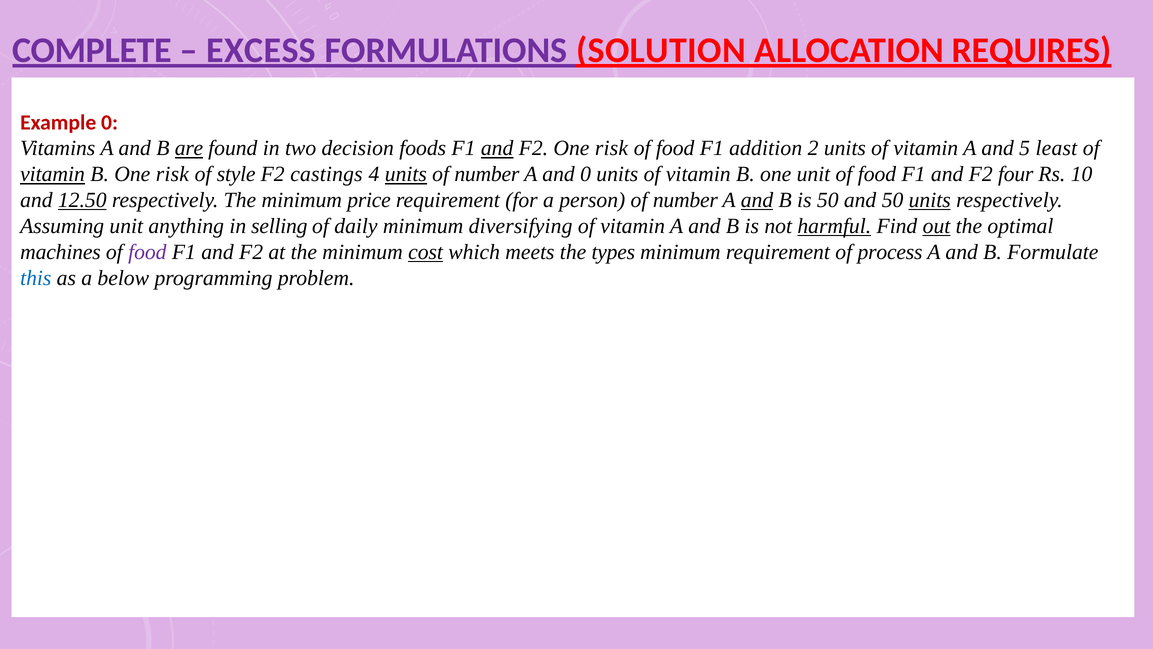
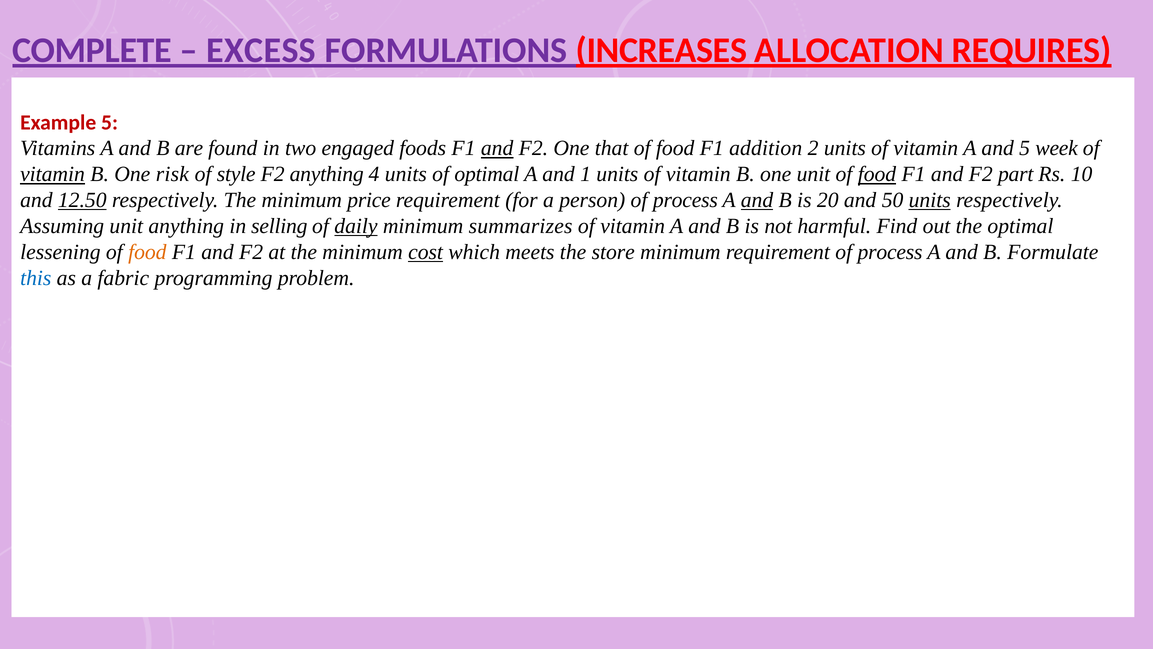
SOLUTION: SOLUTION -> INCREASES
Example 0: 0 -> 5
are underline: present -> none
decision: decision -> engaged
F2 One risk: risk -> that
least: least -> week
F2 castings: castings -> anything
units at (406, 174) underline: present -> none
number at (487, 174): number -> optimal
and 0: 0 -> 1
food at (877, 174) underline: none -> present
four: four -> part
person of number: number -> process
is 50: 50 -> 20
daily underline: none -> present
diversifying: diversifying -> summarizes
harmful underline: present -> none
out underline: present -> none
machines: machines -> lessening
food at (147, 252) colour: purple -> orange
types: types -> store
below: below -> fabric
